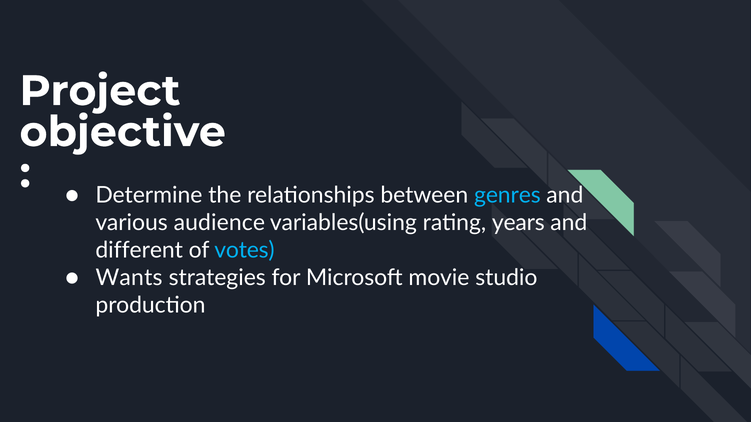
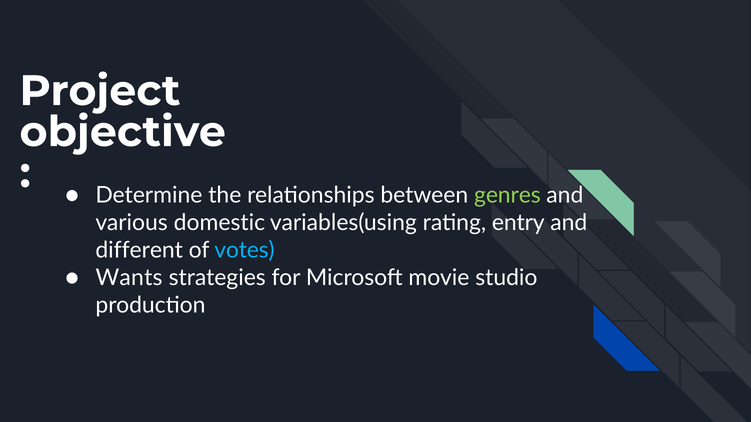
genres colour: light blue -> light green
audience: audience -> domestic
years: years -> entry
